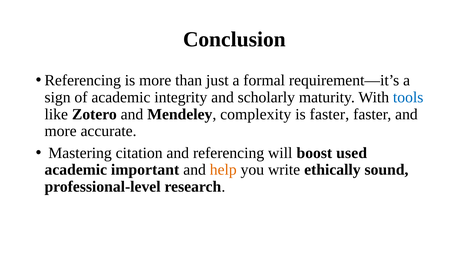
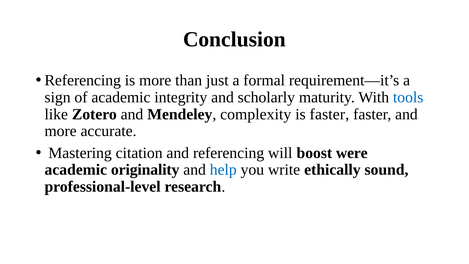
used: used -> were
important: important -> originality
help colour: orange -> blue
